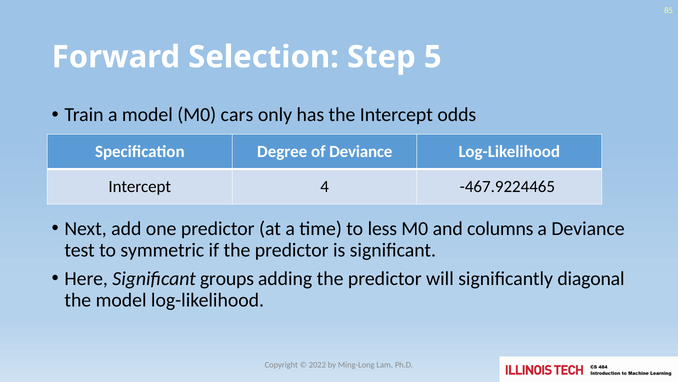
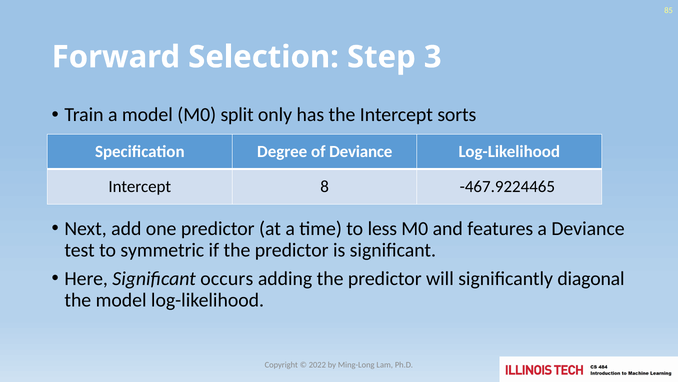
5: 5 -> 3
cars: cars -> split
odds: odds -> sorts
4: 4 -> 8
columns: columns -> features
groups: groups -> occurs
